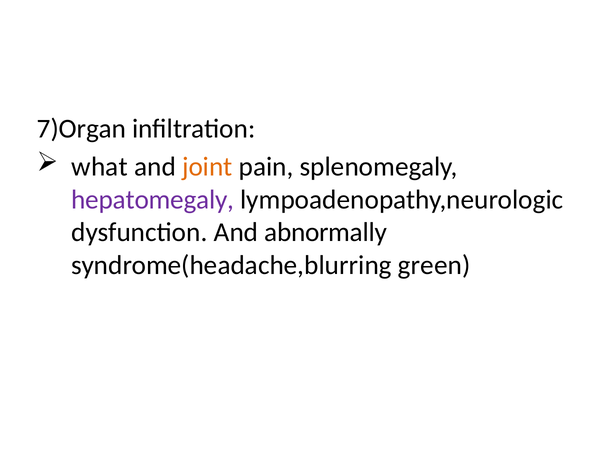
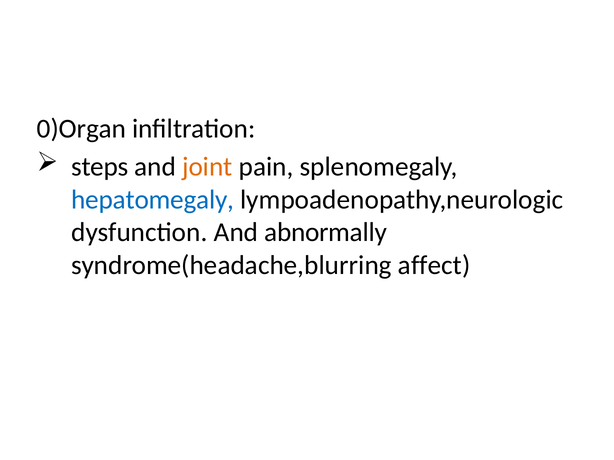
7)Organ: 7)Organ -> 0)Organ
what: what -> steps
hepatomegaly colour: purple -> blue
green: green -> affect
